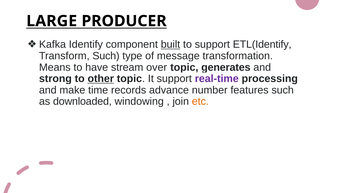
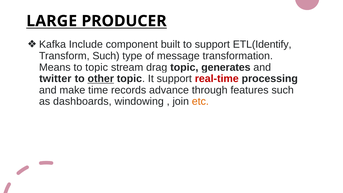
Identify: Identify -> Include
built underline: present -> none
to have: have -> topic
over: over -> drag
strong: strong -> twitter
real-time colour: purple -> red
number: number -> through
downloaded: downloaded -> dashboards
